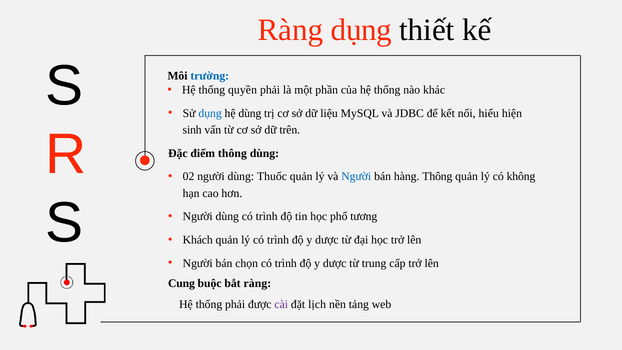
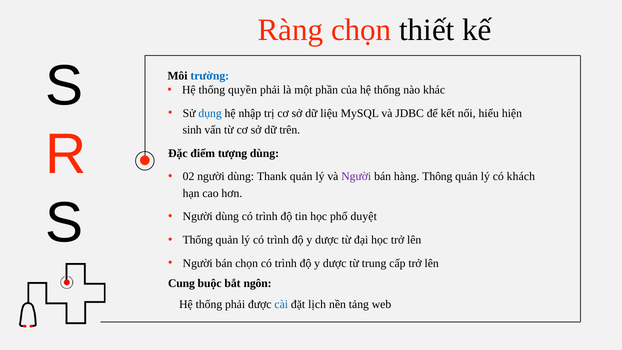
Ràng dụng: dụng -> chọn
hệ dùng: dùng -> nhập
điểm thông: thông -> tượng
Thuốc: Thuốc -> Thank
Người at (356, 176) colour: blue -> purple
không: không -> khách
tương: tương -> duyệt
Khách at (198, 240): Khách -> Thống
bắt ràng: ràng -> ngôn
cài colour: purple -> blue
